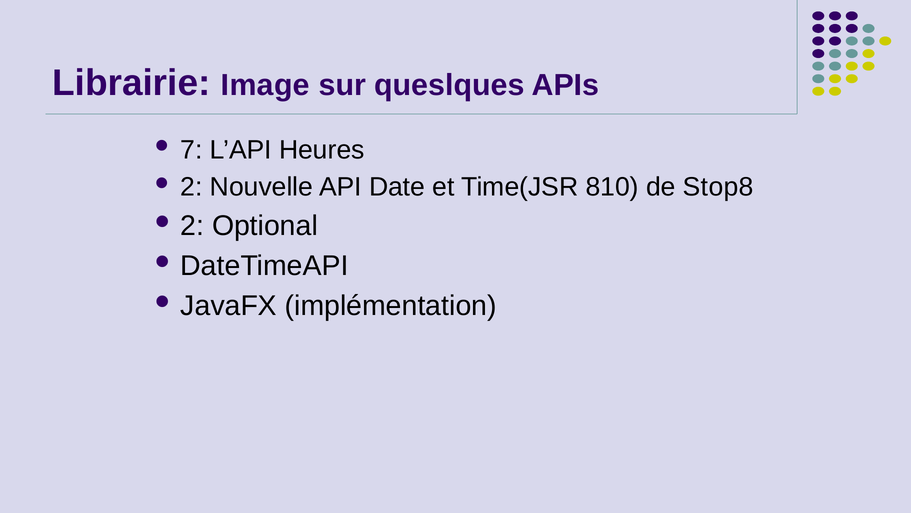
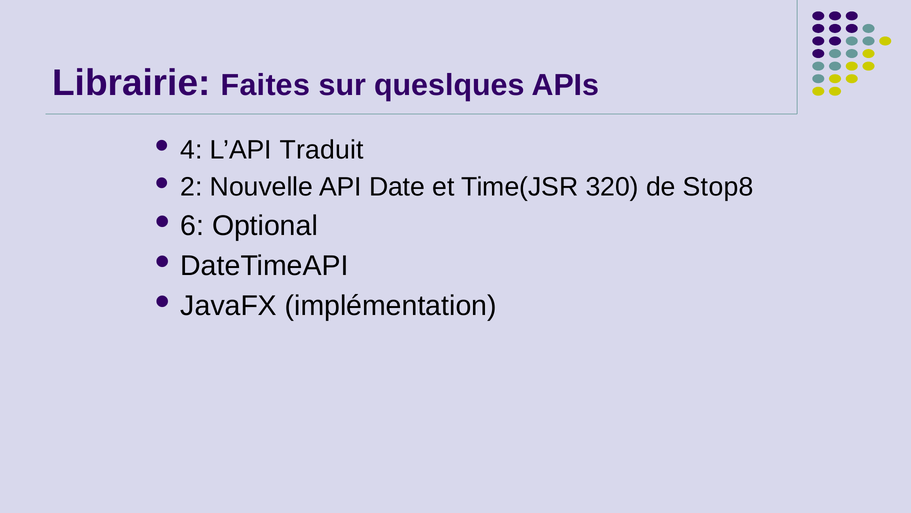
Image: Image -> Faites
7: 7 -> 4
Heures: Heures -> Traduit
810: 810 -> 320
2 at (192, 226): 2 -> 6
